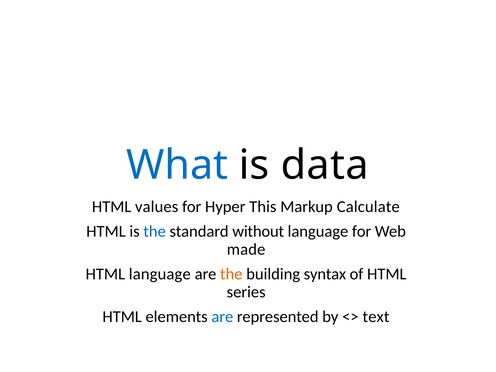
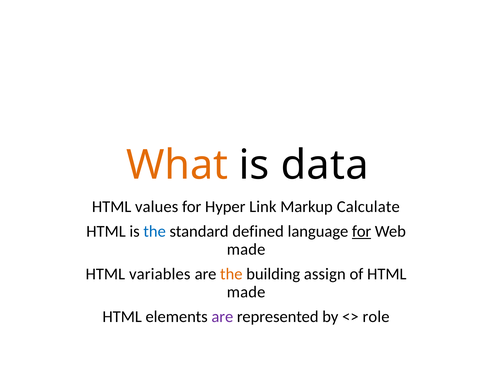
What colour: blue -> orange
This: This -> Link
without: without -> defined
for at (362, 231) underline: none -> present
HTML language: language -> variables
syntax: syntax -> assign
series at (246, 292): series -> made
are at (222, 317) colour: blue -> purple
text: text -> role
